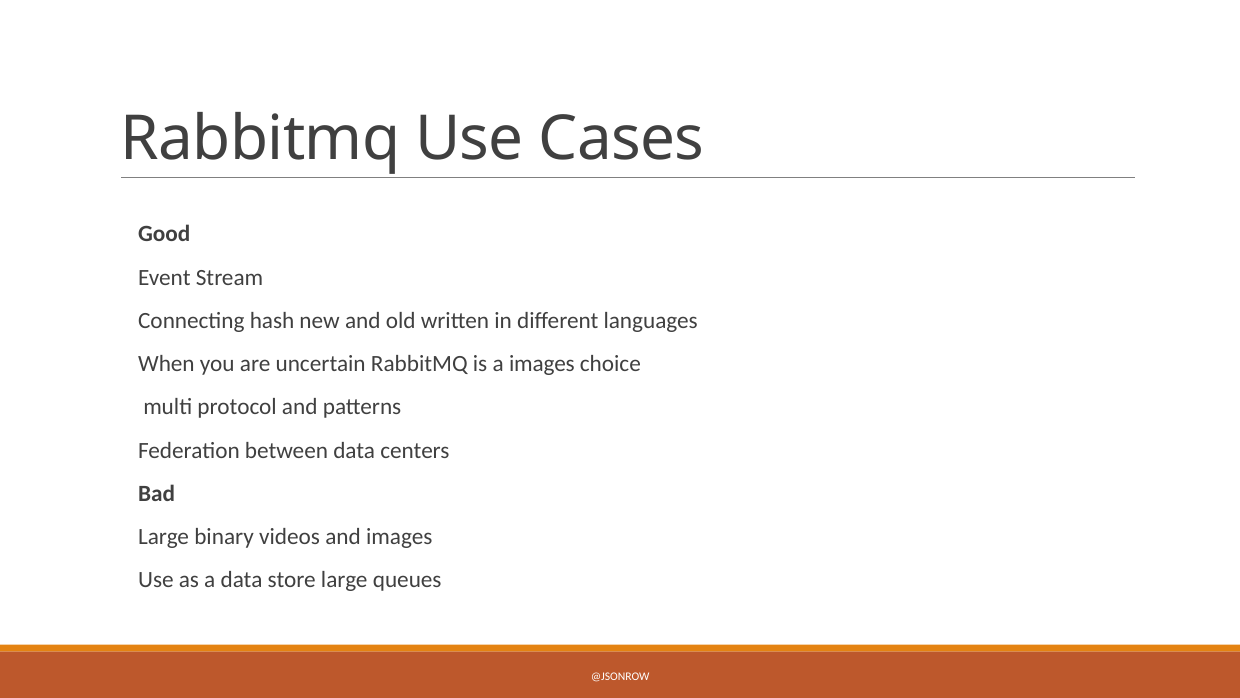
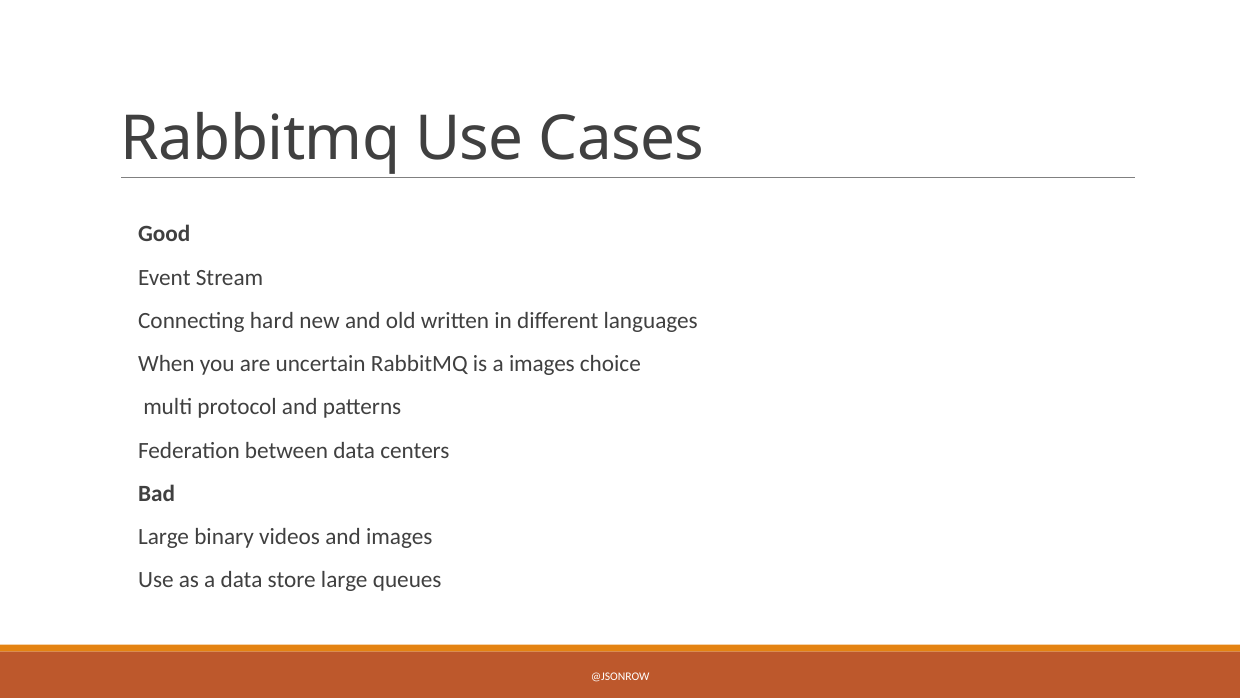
hash: hash -> hard
